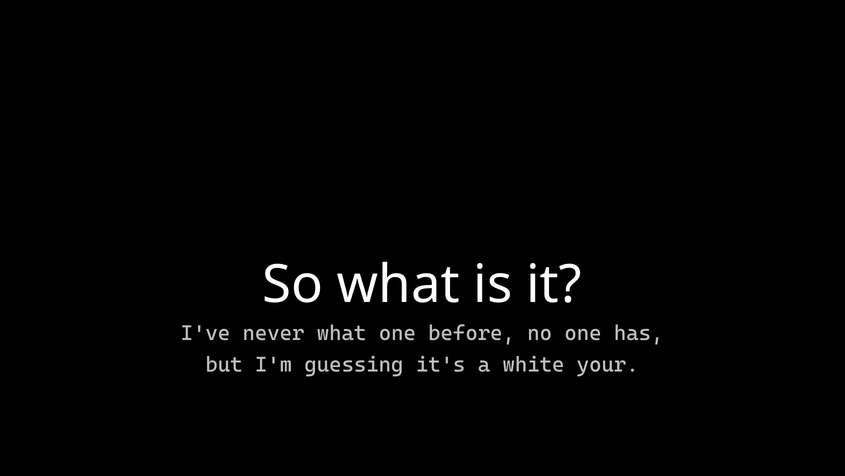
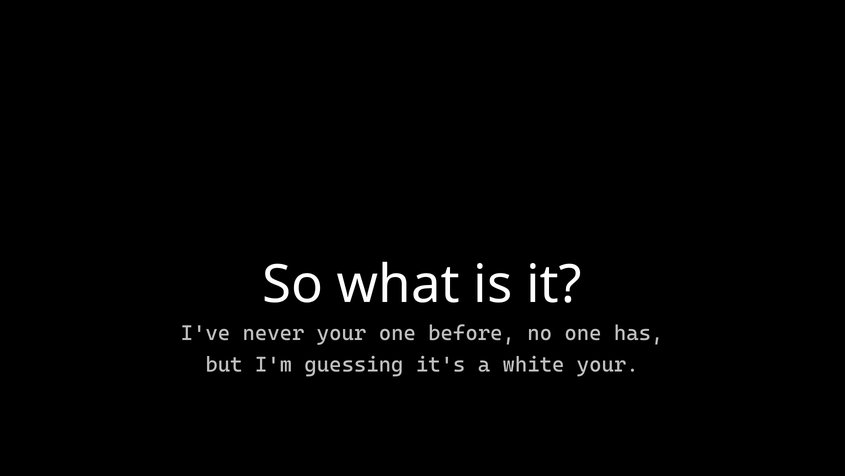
never what: what -> your
